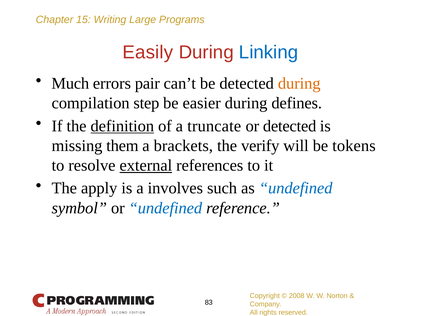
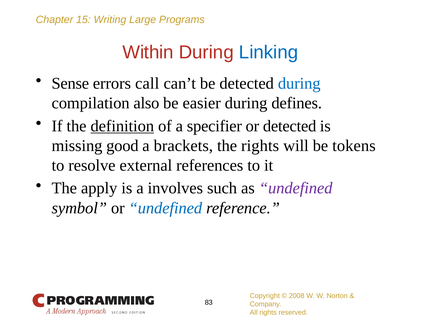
Easily: Easily -> Within
Much: Much -> Sense
pair: pair -> call
during at (299, 83) colour: orange -> blue
step: step -> also
truncate: truncate -> specifier
them: them -> good
the verify: verify -> rights
external underline: present -> none
undefined at (296, 188) colour: blue -> purple
